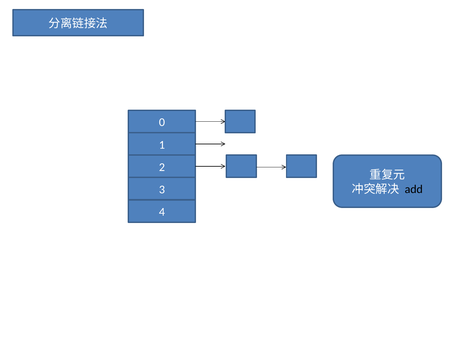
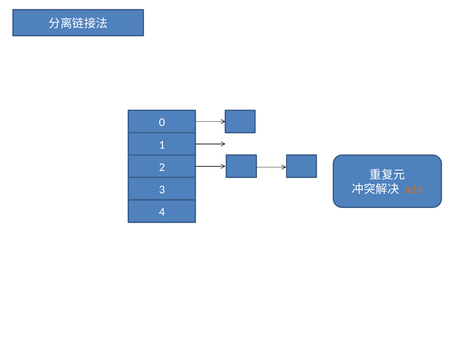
add colour: black -> orange
